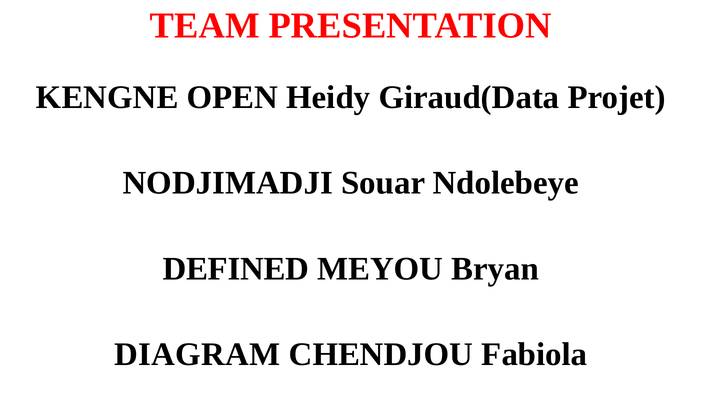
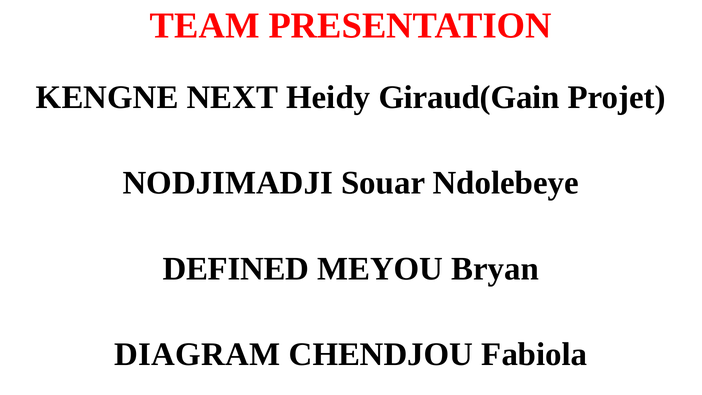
OPEN: OPEN -> NEXT
Giraud(Data: Giraud(Data -> Giraud(Gain
